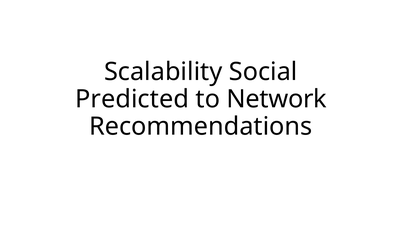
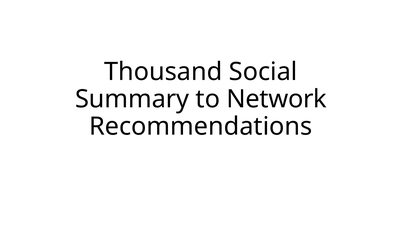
Scalability: Scalability -> Thousand
Predicted: Predicted -> Summary
